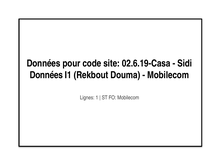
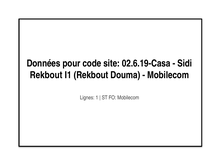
Données at (46, 75): Données -> Rekbout
